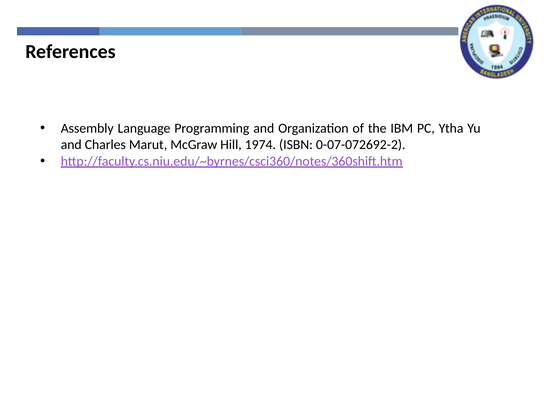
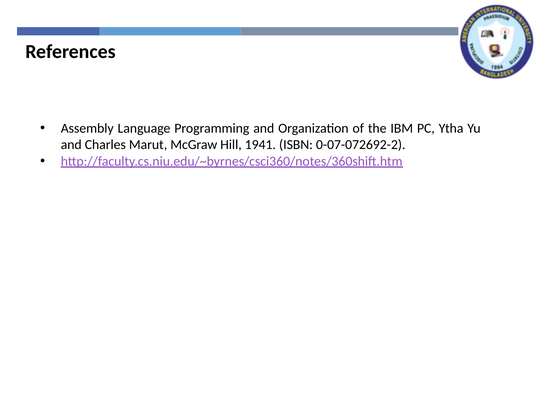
1974: 1974 -> 1941
